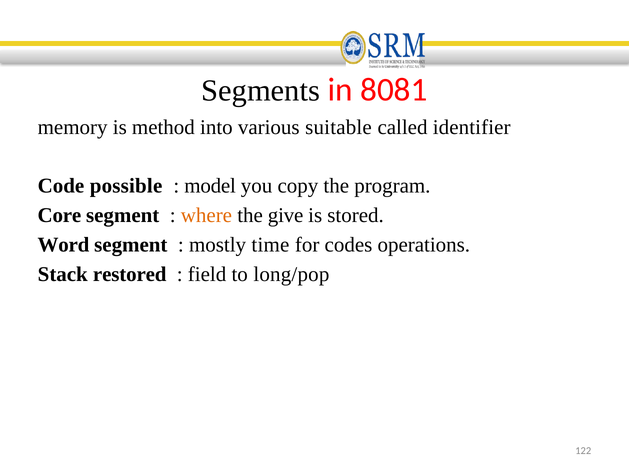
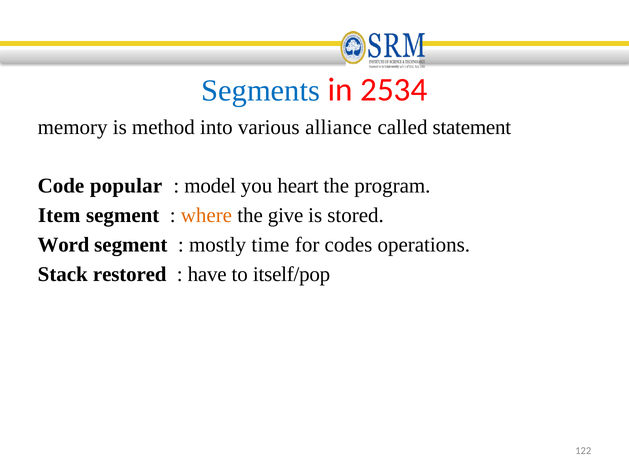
Segments colour: black -> blue
8081: 8081 -> 2534
suitable: suitable -> alliance
identifier: identifier -> statement
possible: possible -> popular
copy: copy -> heart
Core: Core -> Item
field: field -> have
long/pop: long/pop -> itself/pop
